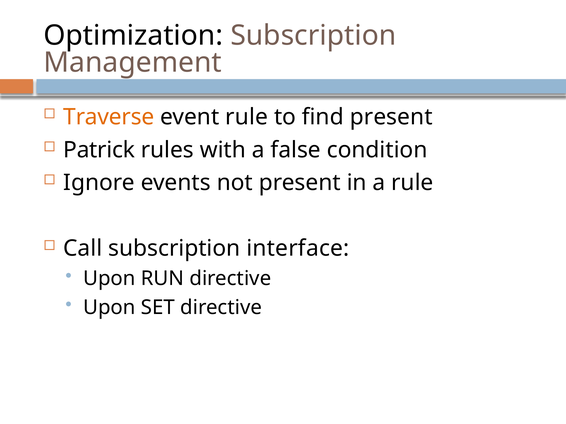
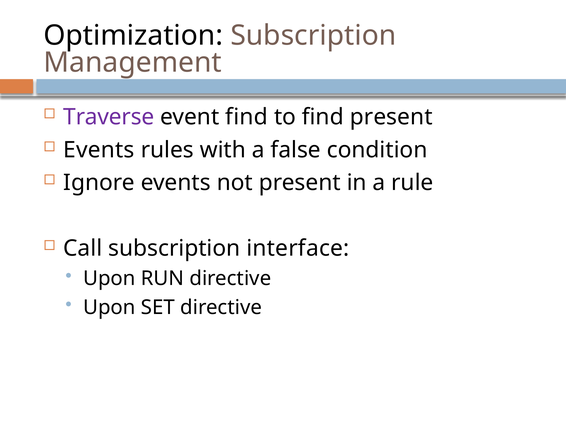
Traverse colour: orange -> purple
event rule: rule -> find
Patrick at (99, 150): Patrick -> Events
